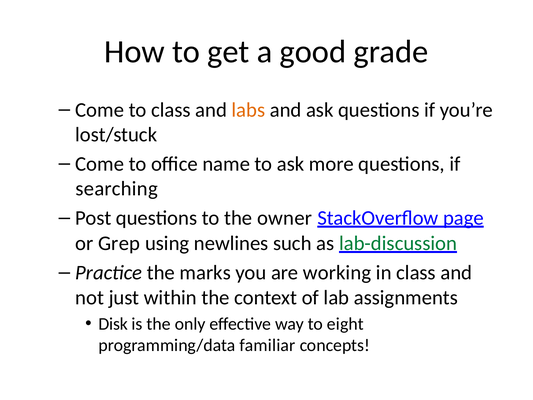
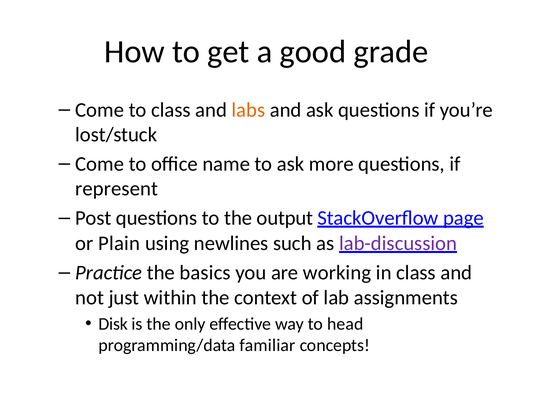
searching: searching -> represent
owner: owner -> output
Grep: Grep -> Plain
lab-discussion colour: green -> purple
marks: marks -> basics
eight: eight -> head
